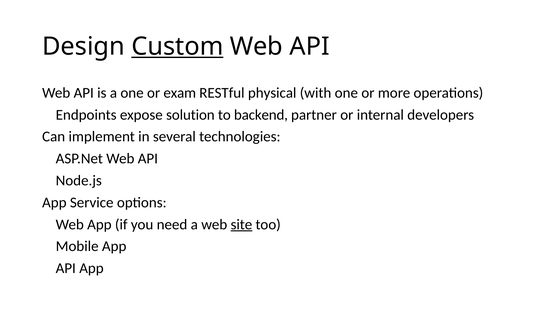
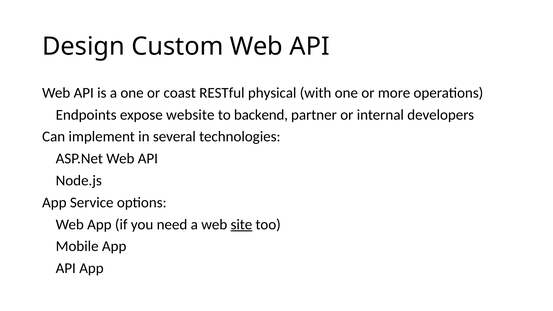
Custom underline: present -> none
exam: exam -> coast
solution: solution -> website
